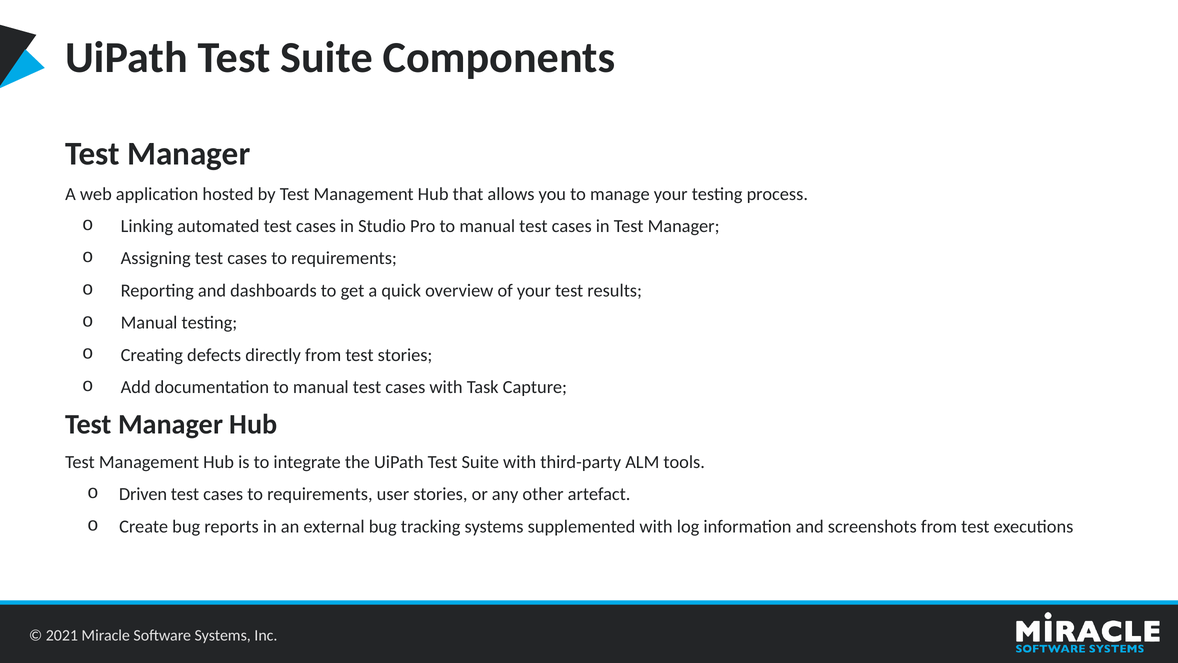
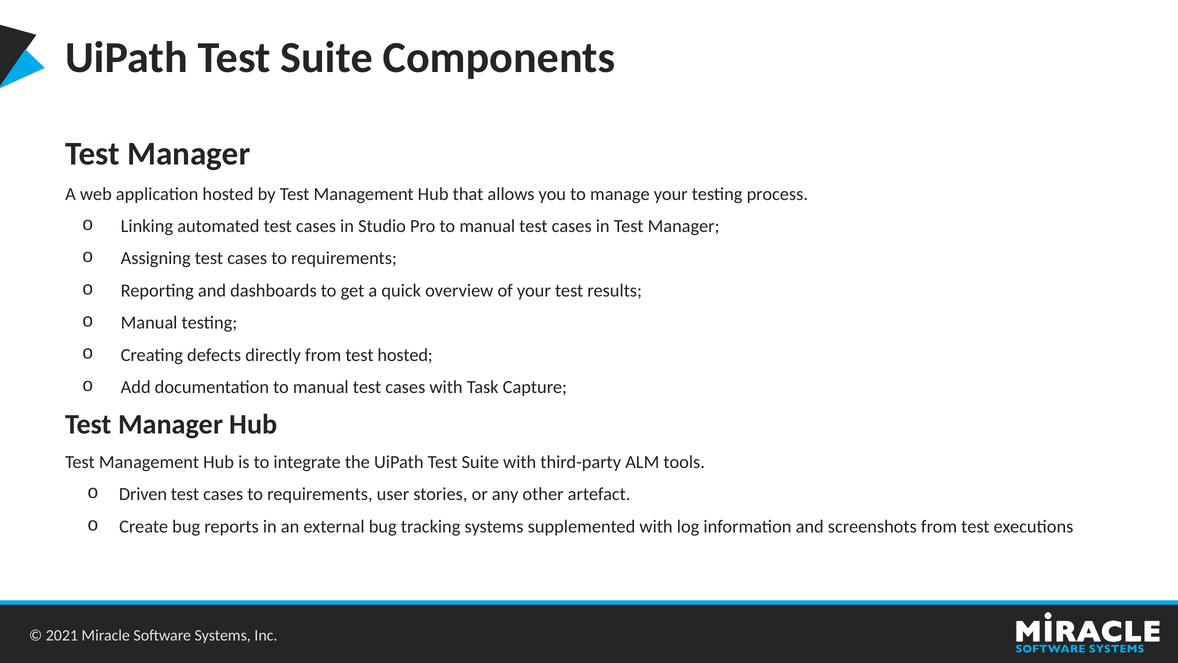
test stories: stories -> hosted
